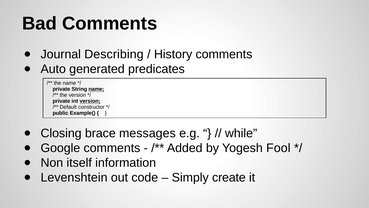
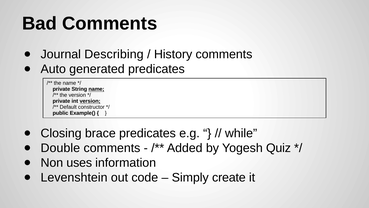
brace messages: messages -> predicates
Google: Google -> Double
Fool: Fool -> Quiz
itself: itself -> uses
